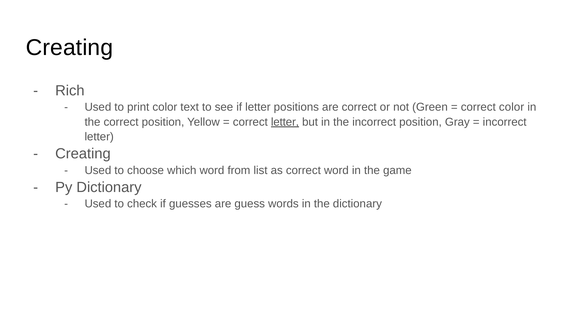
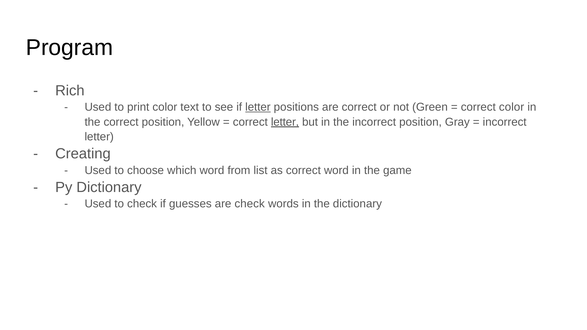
Creating at (69, 48): Creating -> Program
letter at (258, 107) underline: none -> present
are guess: guess -> check
